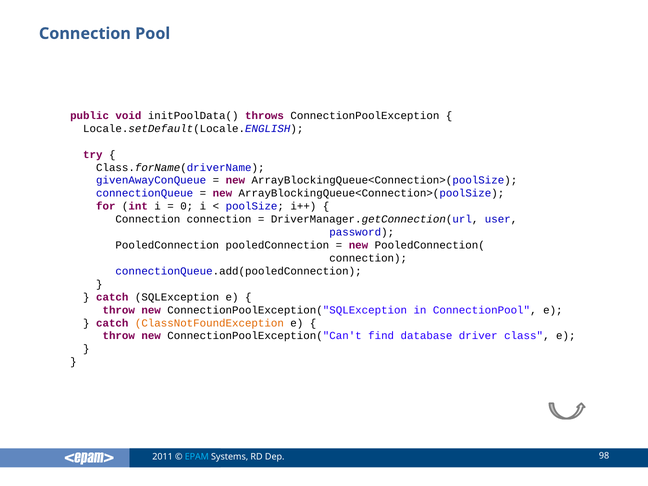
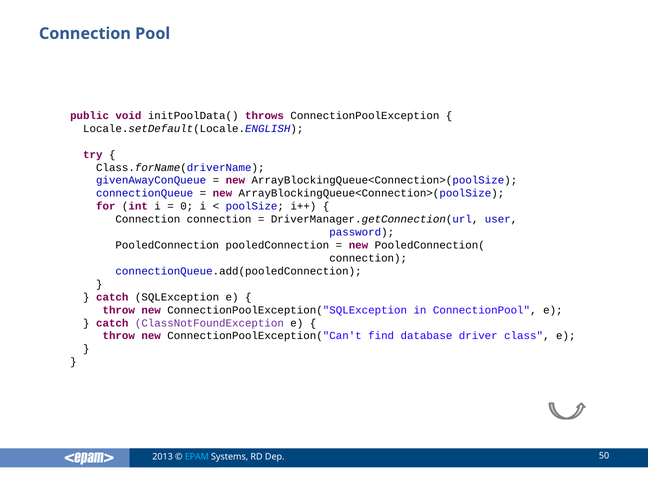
ClassNotFoundException colour: orange -> purple
2011: 2011 -> 2013
98: 98 -> 50
